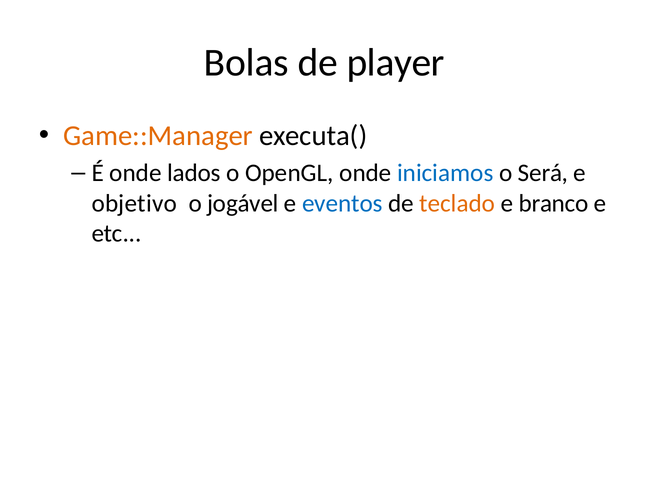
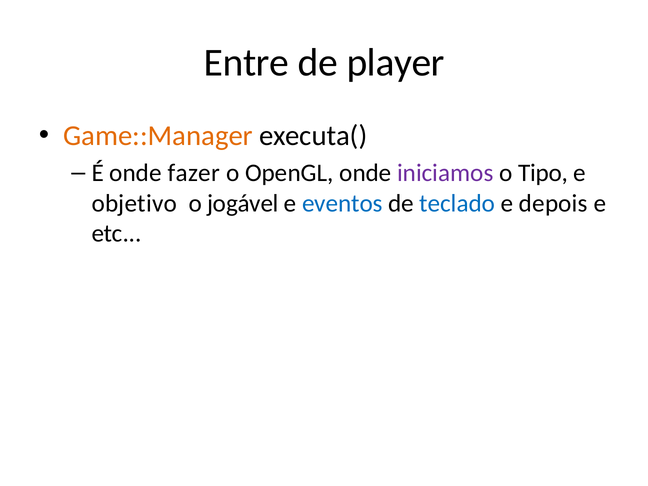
Bolas: Bolas -> Entre
lados: lados -> fazer
iniciamos colour: blue -> purple
Será: Será -> Tipo
teclado colour: orange -> blue
branco: branco -> depois
